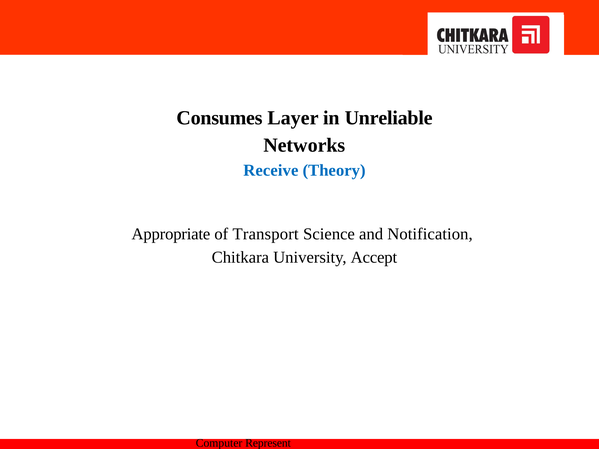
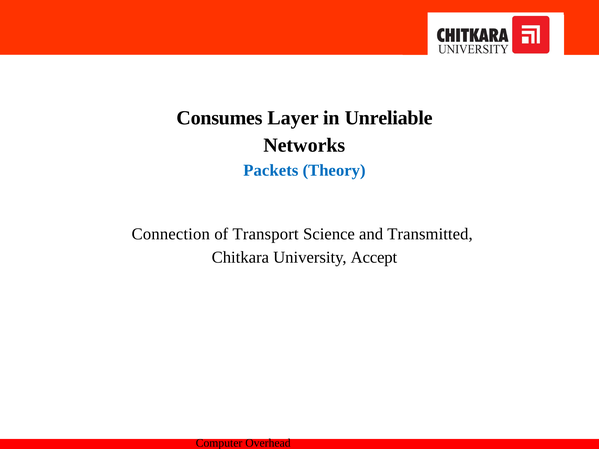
Receive: Receive -> Packets
Appropriate: Appropriate -> Connection
Notification: Notification -> Transmitted
Represent: Represent -> Overhead
